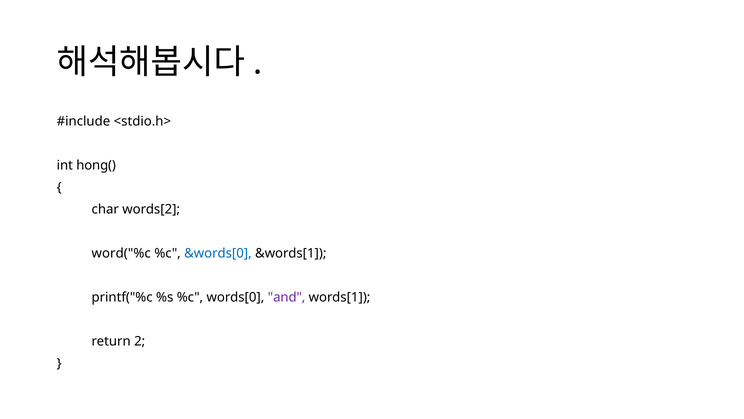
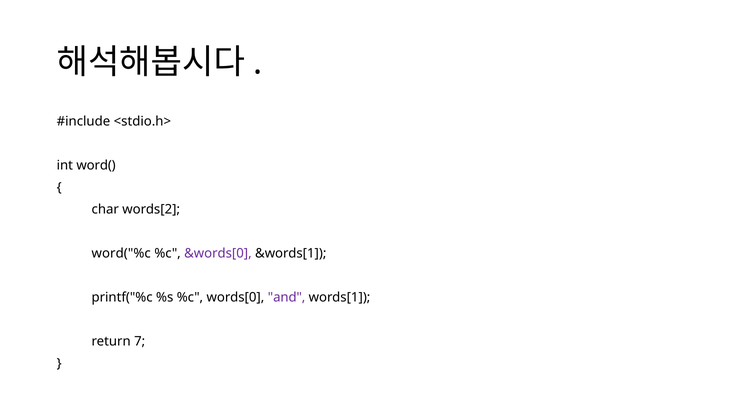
hong(: hong( -> word(
&words[0 colour: blue -> purple
2: 2 -> 7
